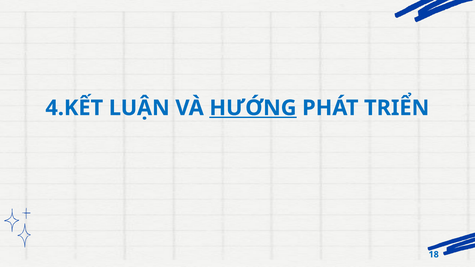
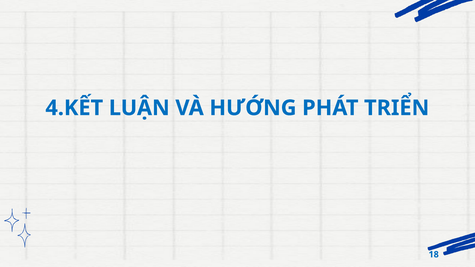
HƯỚNG underline: present -> none
